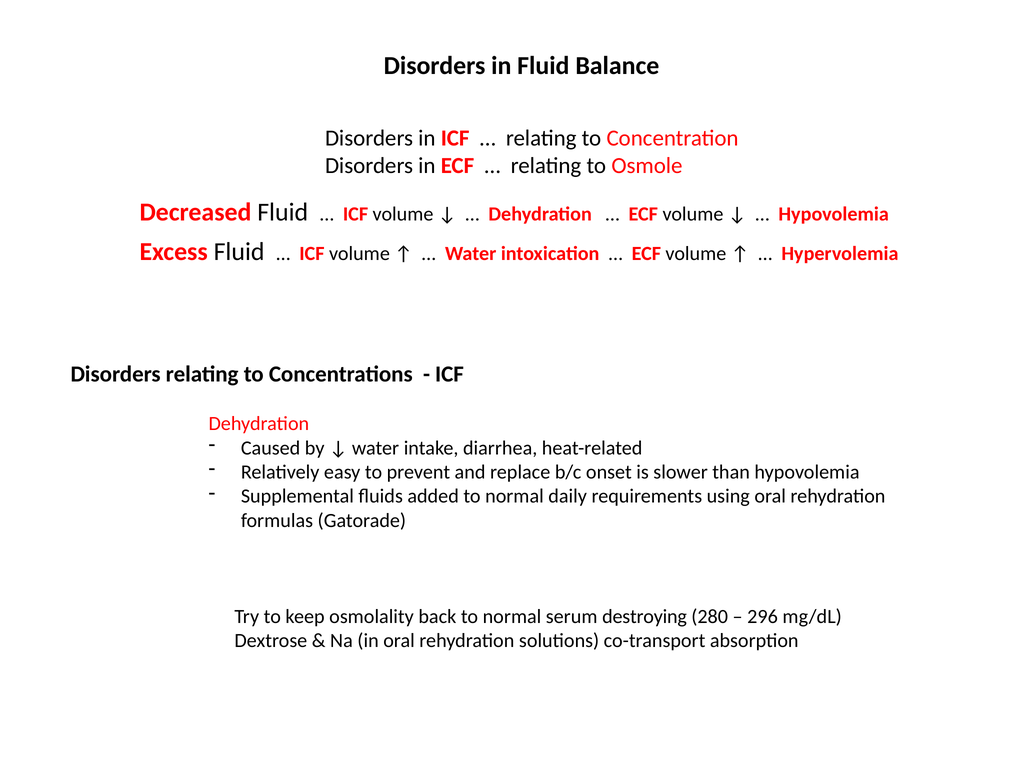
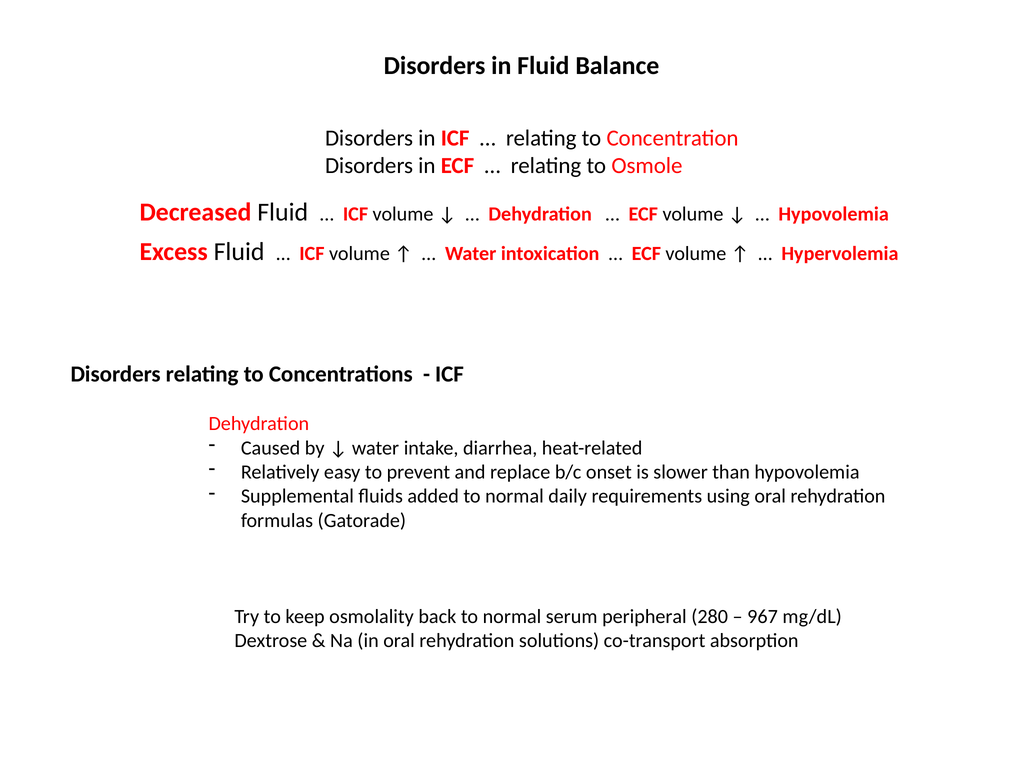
destroying: destroying -> peripheral
296: 296 -> 967
